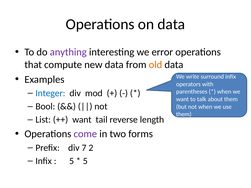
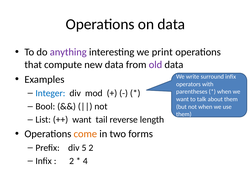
error: error -> print
old colour: orange -> purple
come colour: purple -> orange
7: 7 -> 5
5 at (72, 161): 5 -> 2
5 at (85, 161): 5 -> 4
